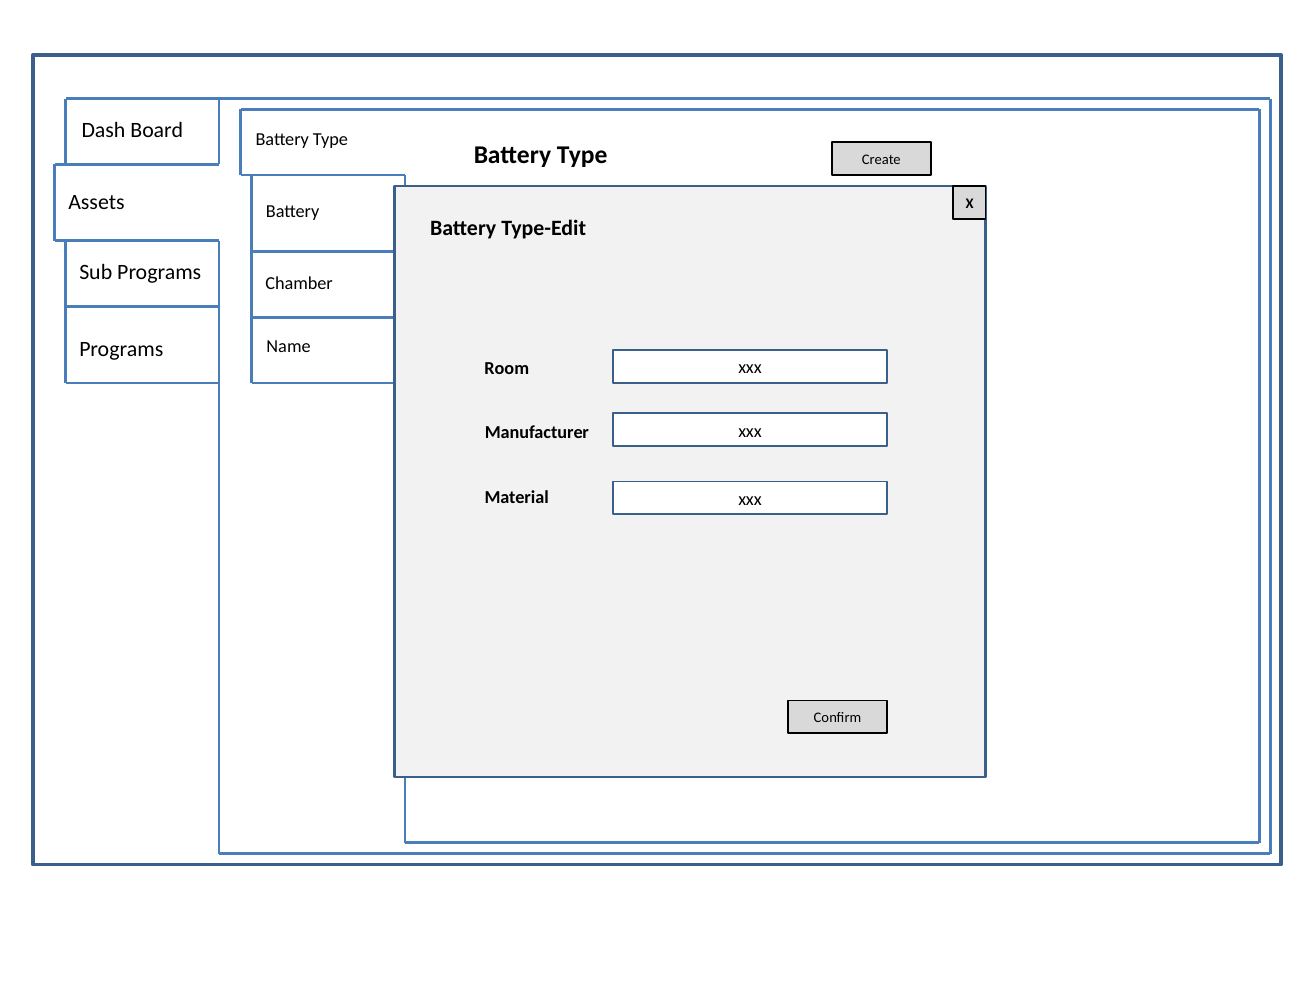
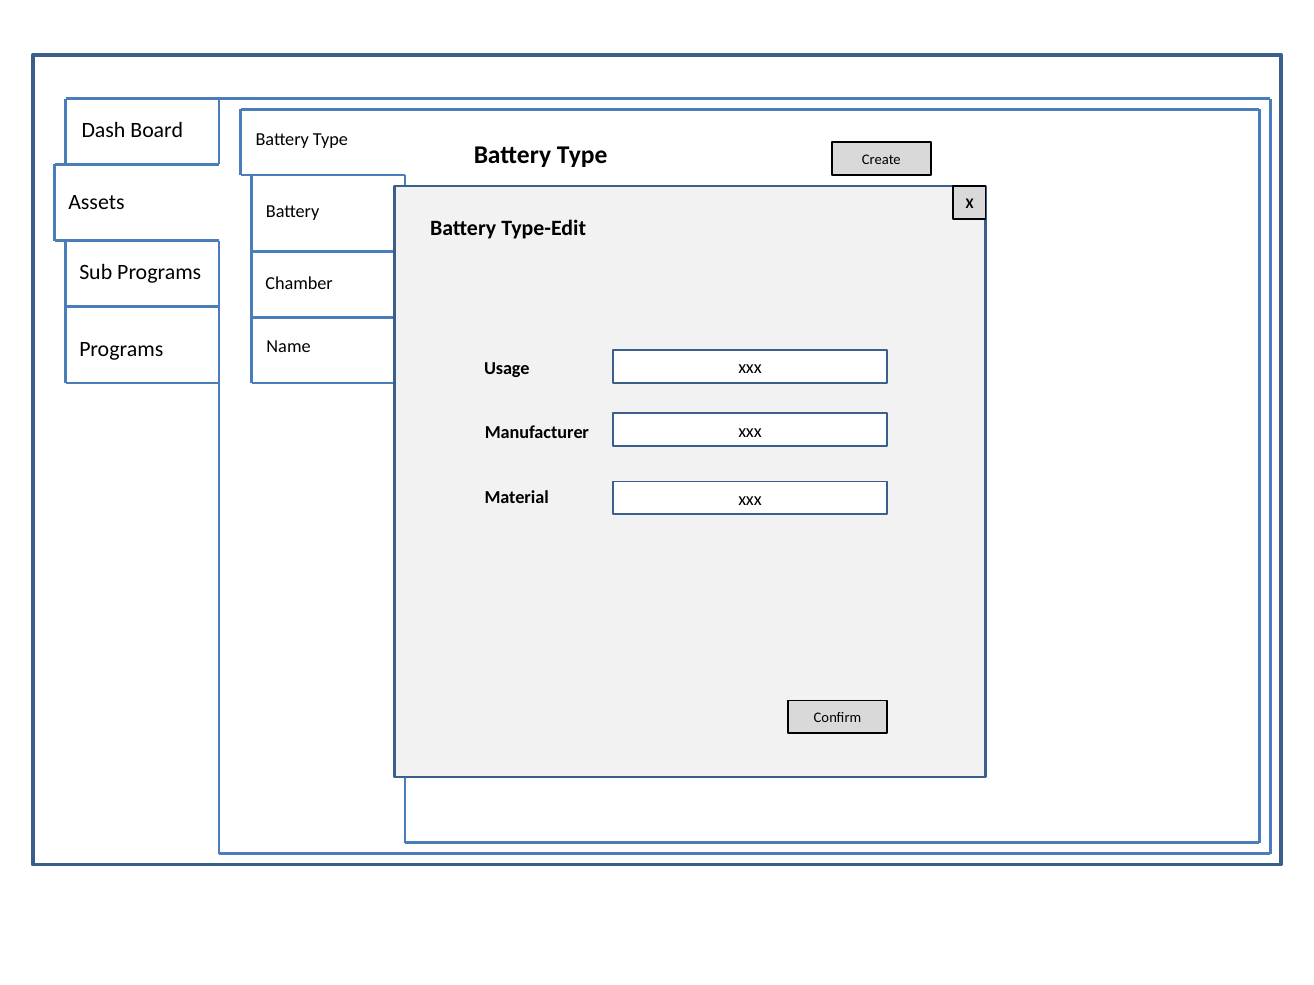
Room: Room -> Usage
